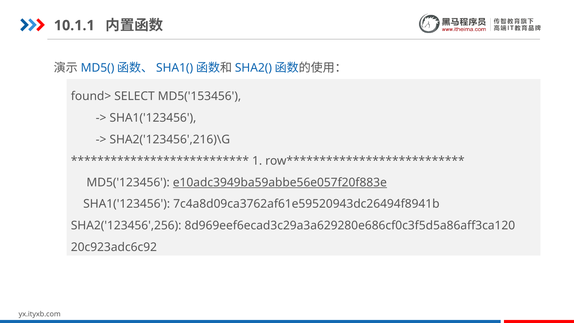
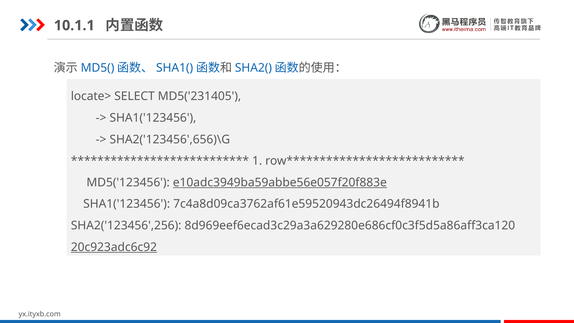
found>: found> -> locate>
MD5('153456: MD5('153456 -> MD5('231405
SHA2('123456',216)\G: SHA2('123456',216)\G -> SHA2('123456',656)\G
20c923adc6c92 underline: none -> present
